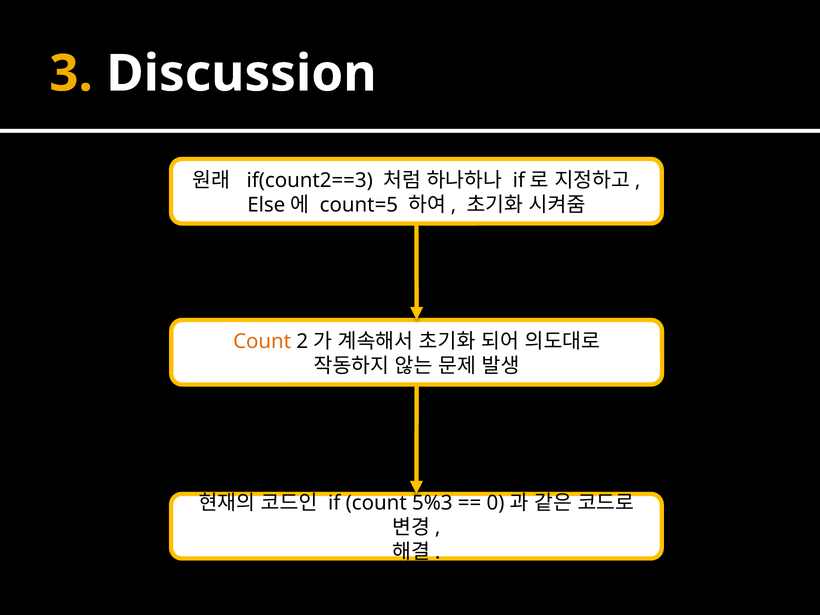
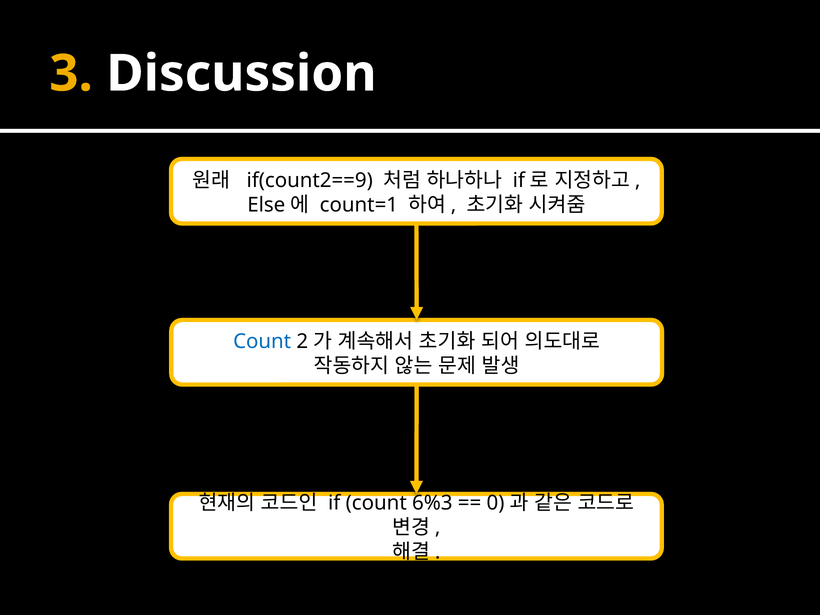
if(count2==3: if(count2==3 -> if(count2==9
count=5: count=5 -> count=1
Count at (262, 341) colour: orange -> blue
5%3: 5%3 -> 6%3
